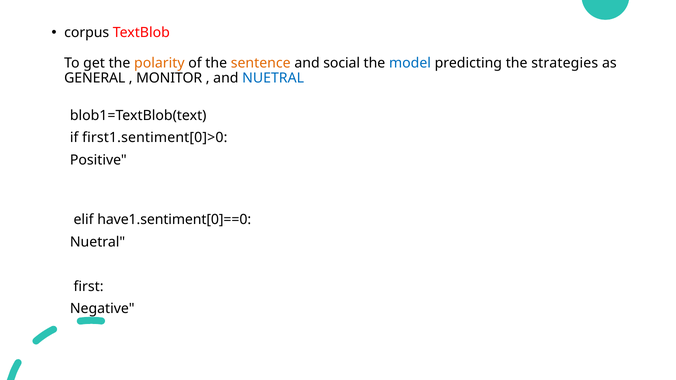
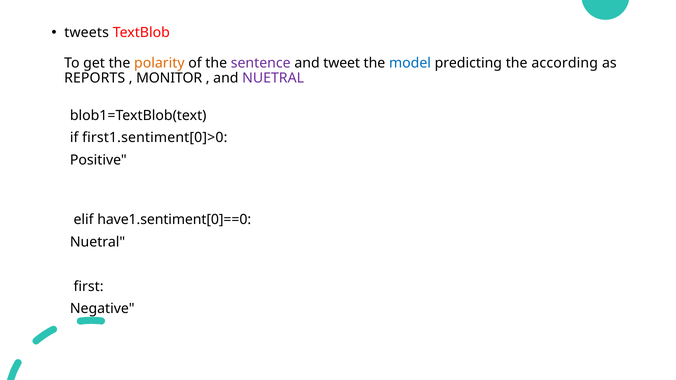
corpus: corpus -> tweets
sentence colour: orange -> purple
social: social -> tweet
strategies: strategies -> according
GENERAL: GENERAL -> REPORTS
NUETRAL at (273, 78) colour: blue -> purple
